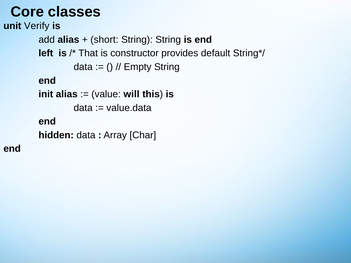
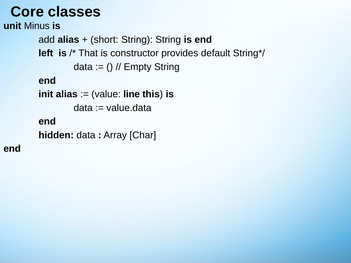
Verify: Verify -> Minus
will: will -> line
